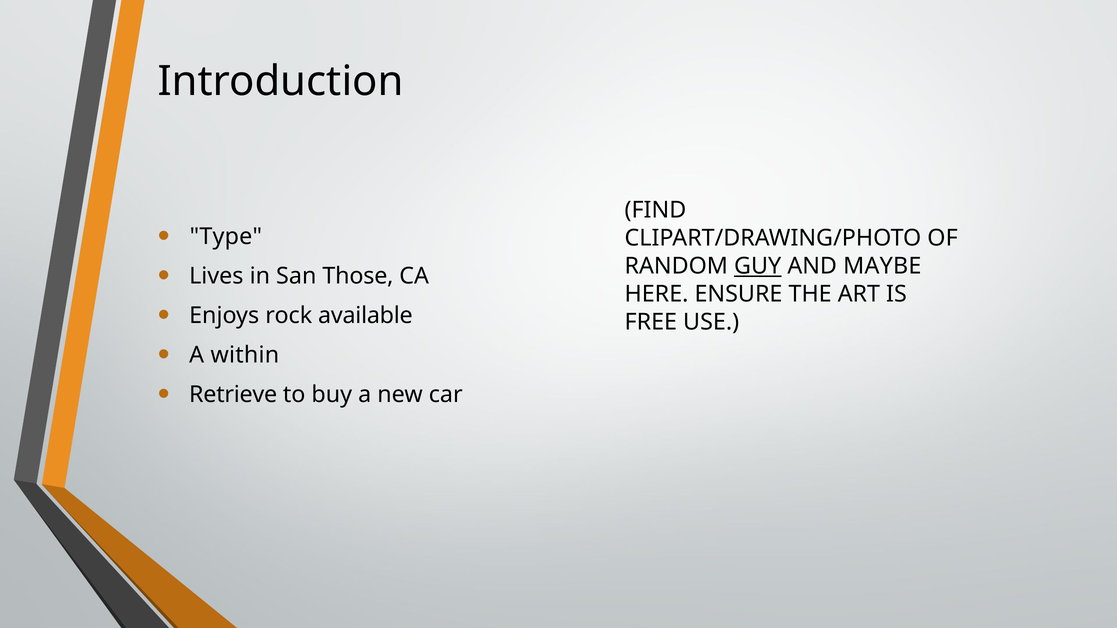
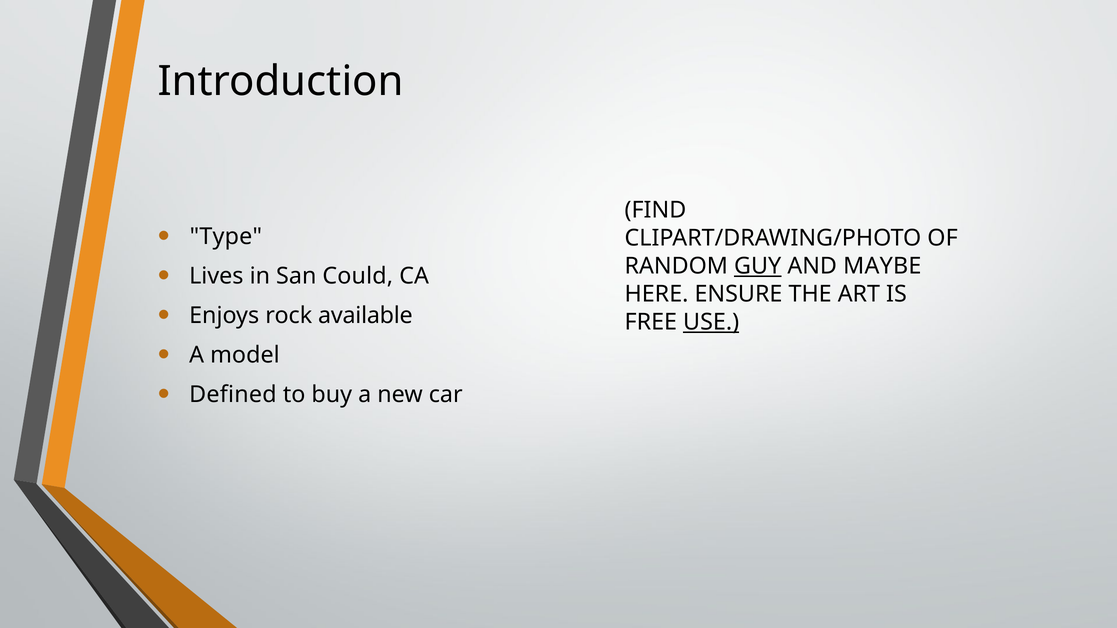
Those: Those -> Could
USE underline: none -> present
within: within -> model
Retrieve: Retrieve -> Defined
